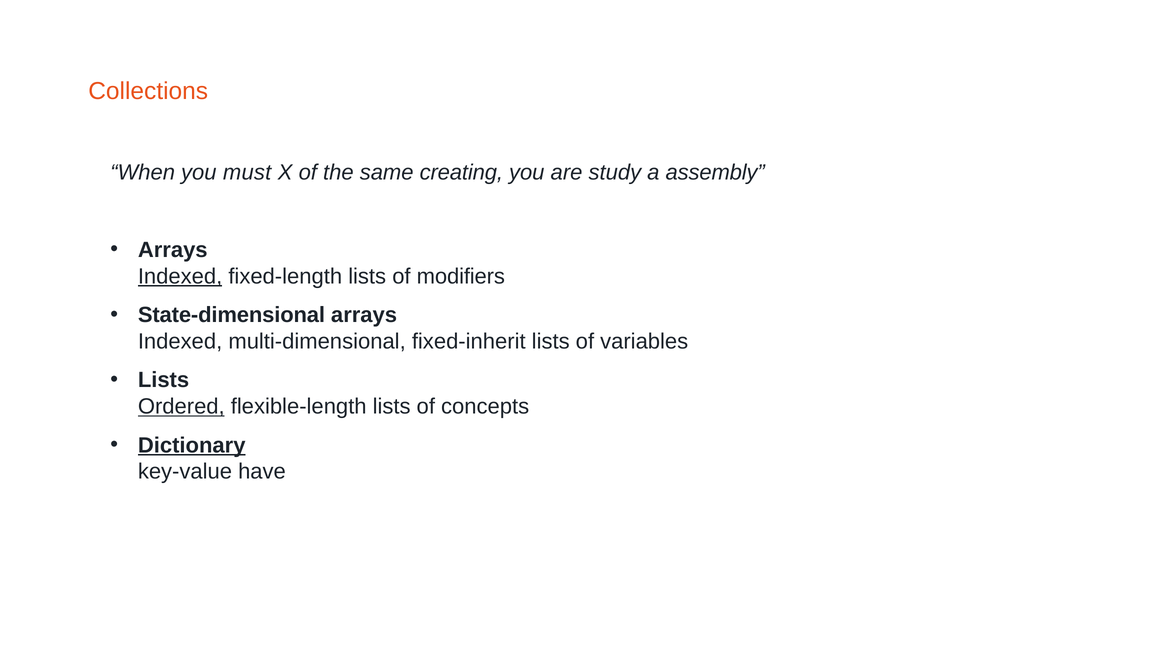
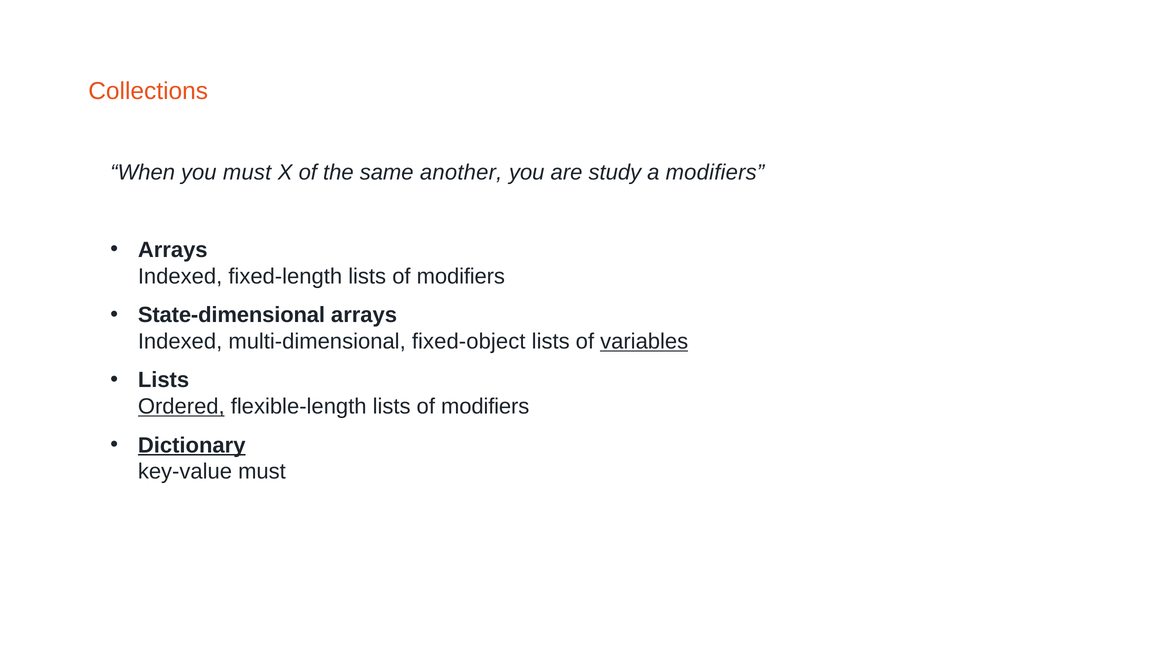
creating: creating -> another
a assembly: assembly -> modifiers
Indexed at (180, 276) underline: present -> none
fixed-inherit: fixed-inherit -> fixed-object
variables underline: none -> present
flexible-length lists of concepts: concepts -> modifiers
key-value have: have -> must
